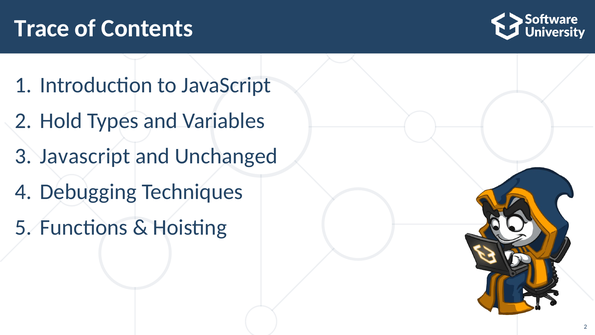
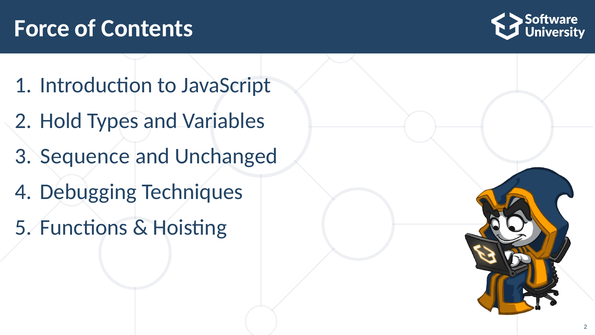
Trace: Trace -> Force
Javascript at (85, 156): Javascript -> Sequence
